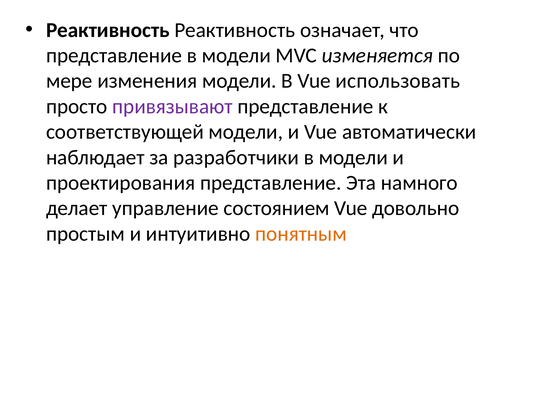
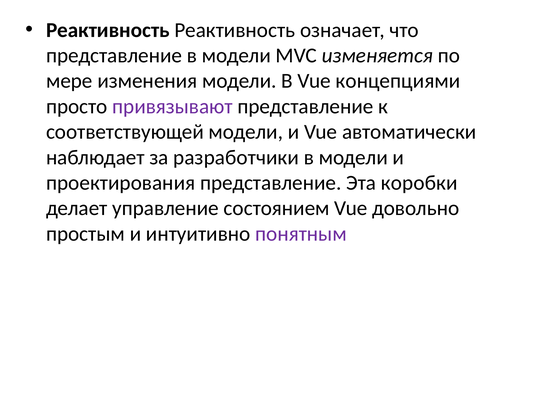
использовать: использовать -> концепциями
намного: намного -> коробки
понятным colour: orange -> purple
